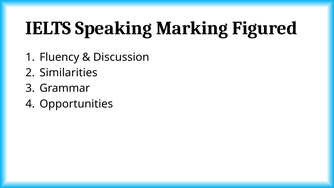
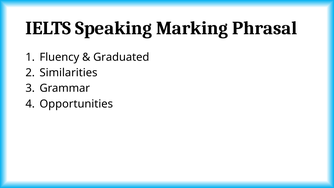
Figured: Figured -> Phrasal
Discussion: Discussion -> Graduated
